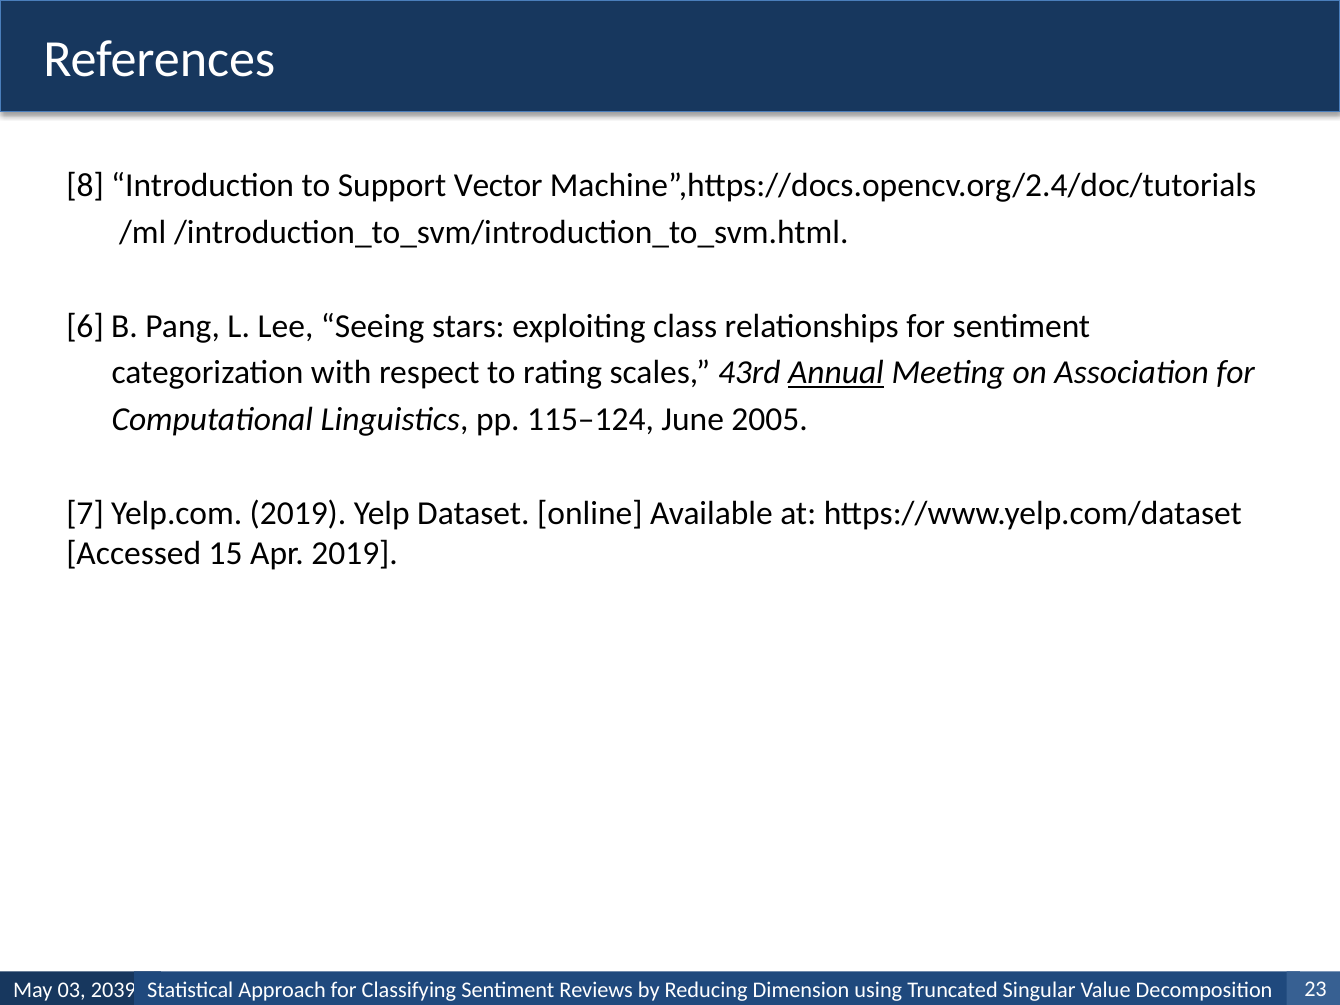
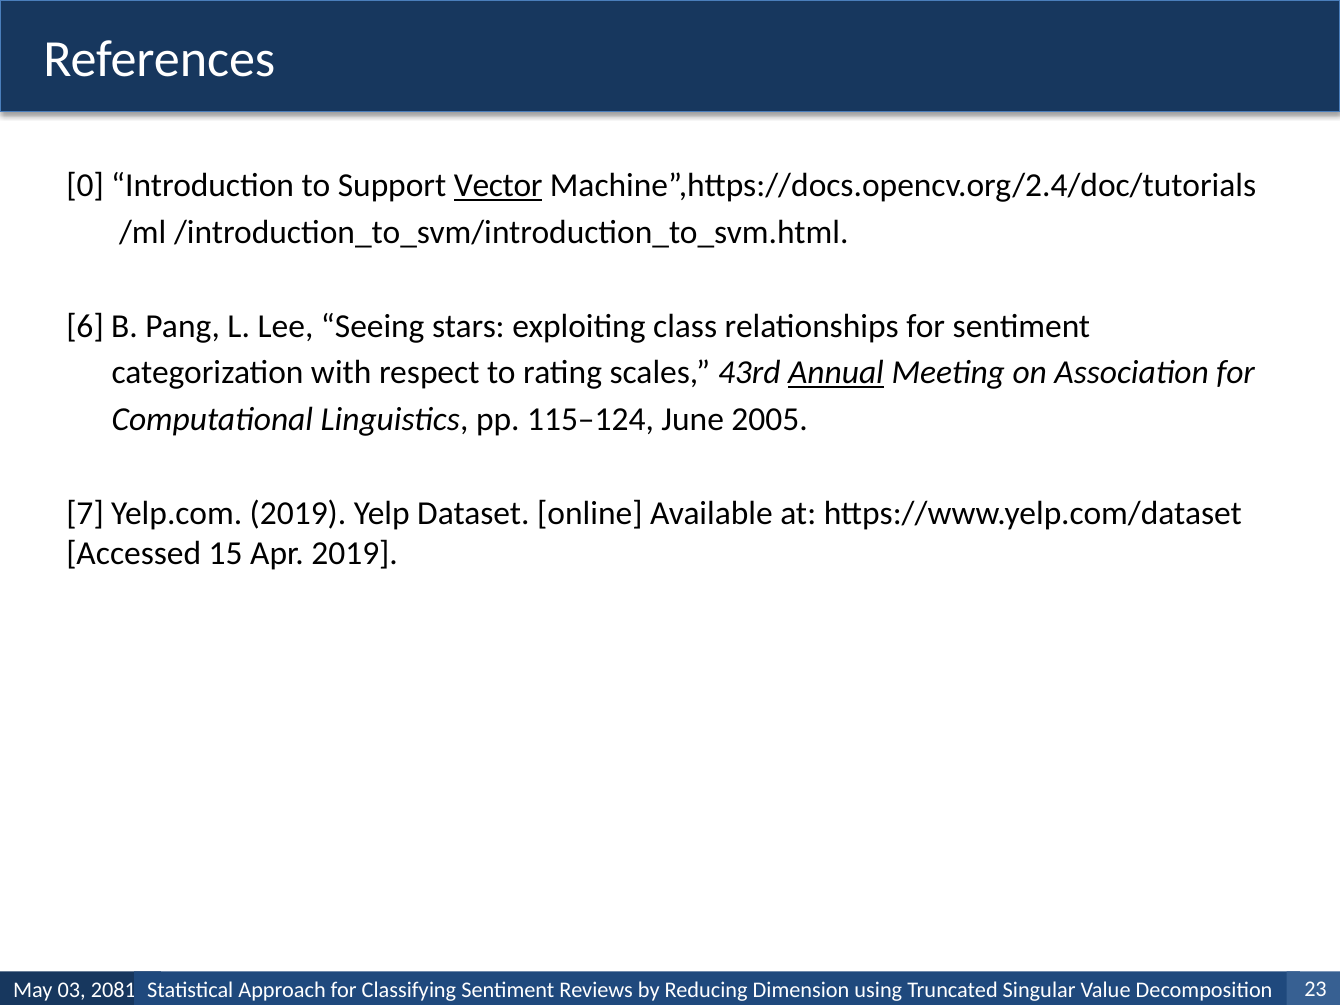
8: 8 -> 0
Vector underline: none -> present
2039: 2039 -> 2081
